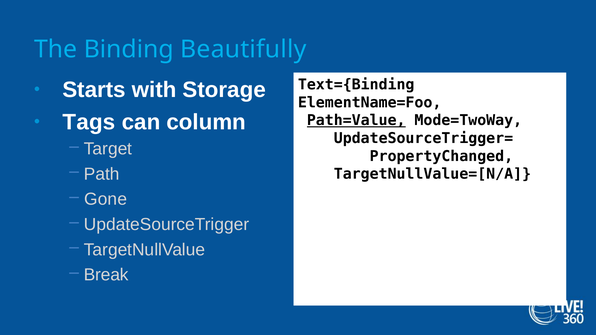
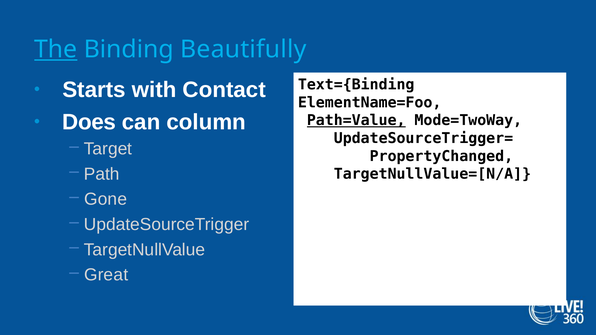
The underline: none -> present
Storage: Storage -> Contact
Tags: Tags -> Does
Break: Break -> Great
